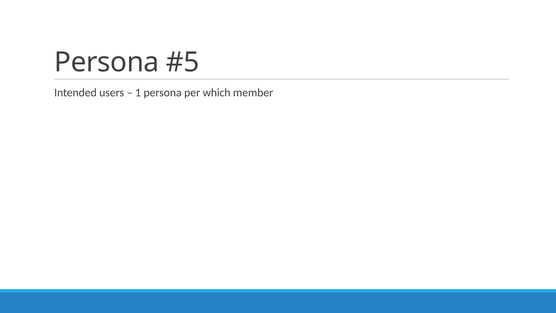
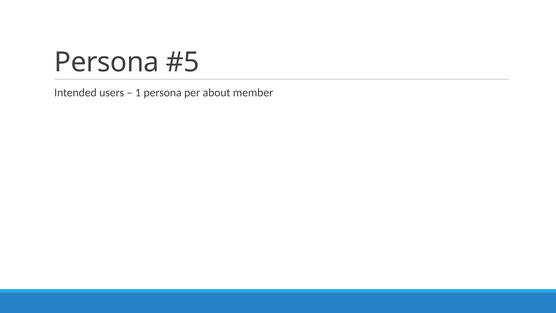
which: which -> about
